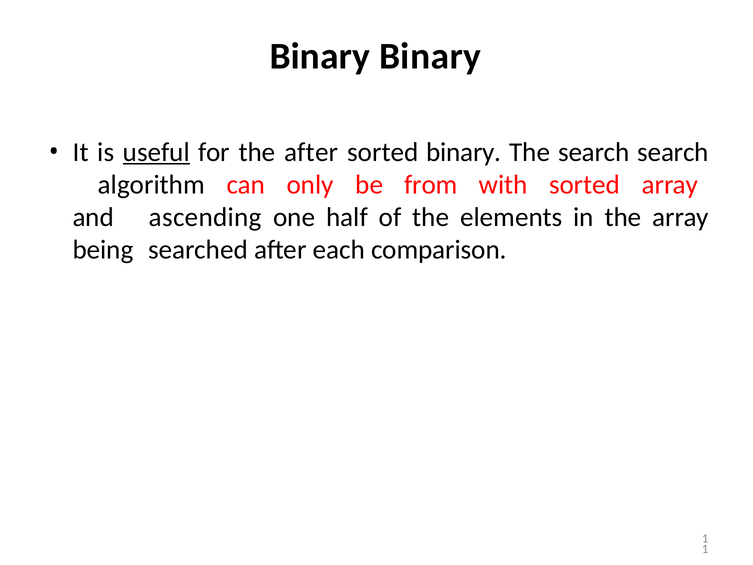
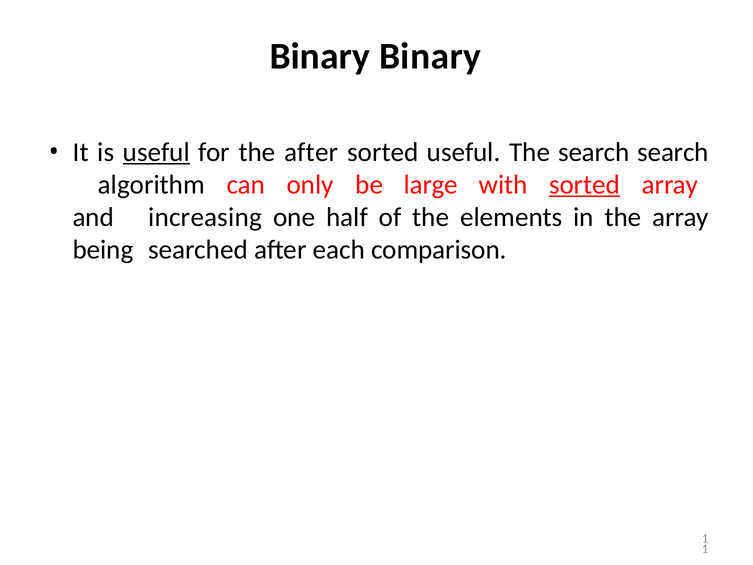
sorted binary: binary -> useful
from: from -> large
sorted at (585, 185) underline: none -> present
ascending: ascending -> increasing
